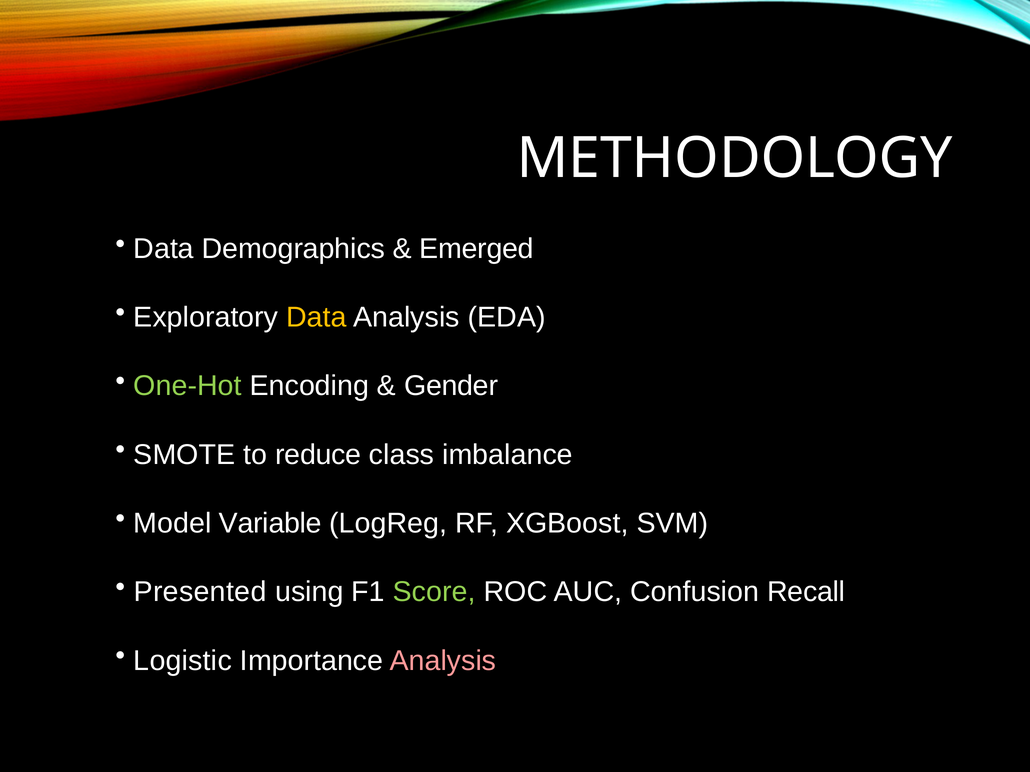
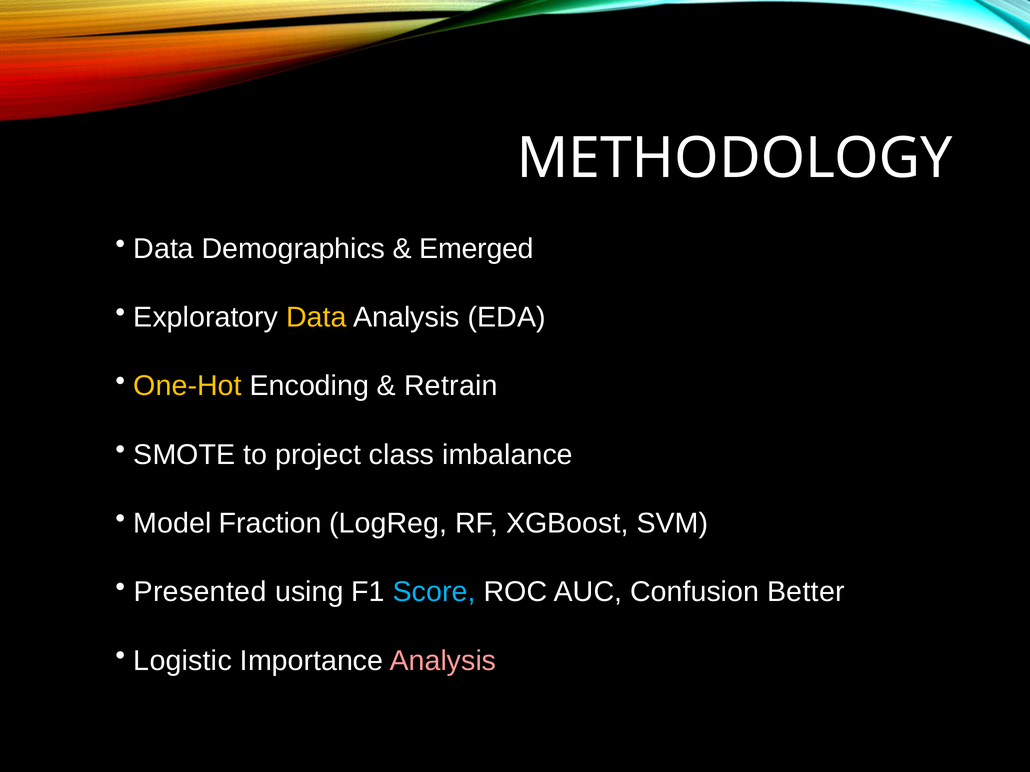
One-Hot colour: light green -> yellow
Gender: Gender -> Retrain
reduce: reduce -> project
Variable: Variable -> Fraction
Score colour: light green -> light blue
Recall: Recall -> Better
